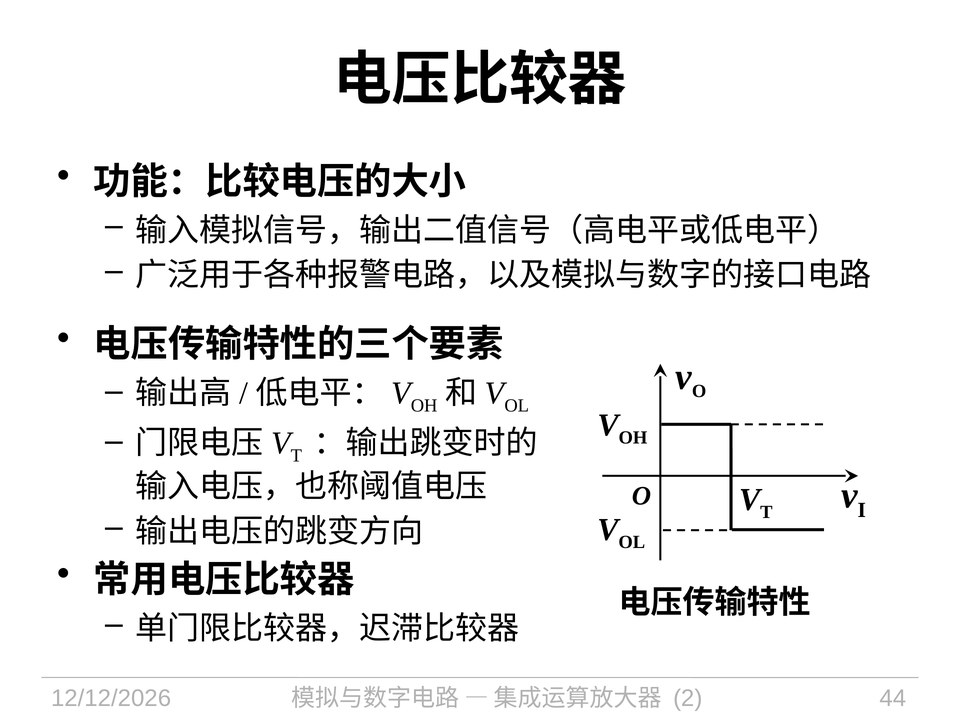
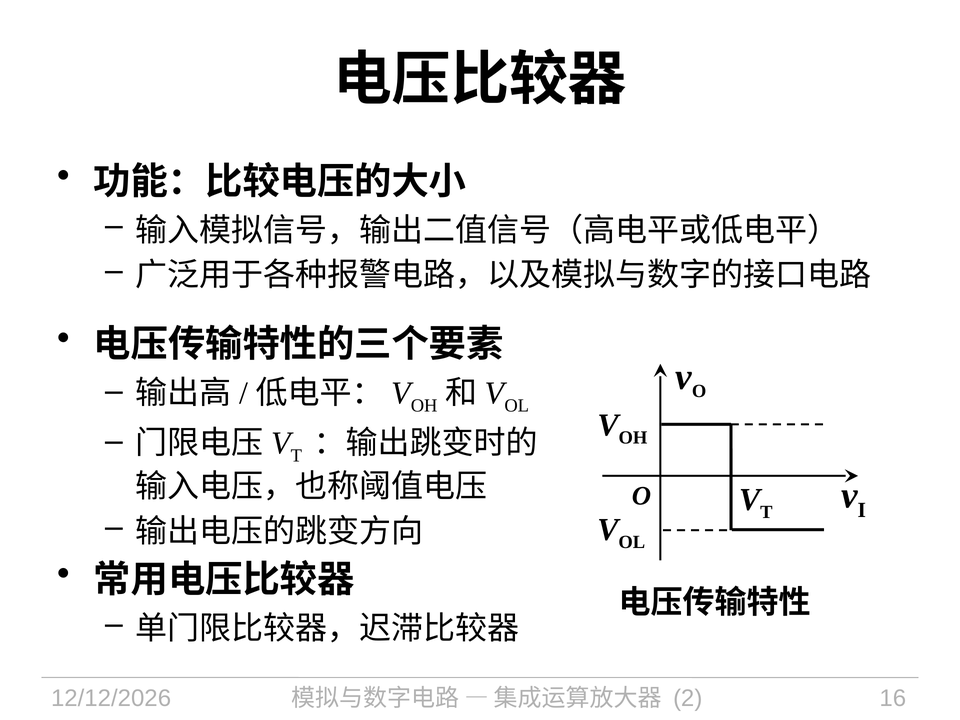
44: 44 -> 16
